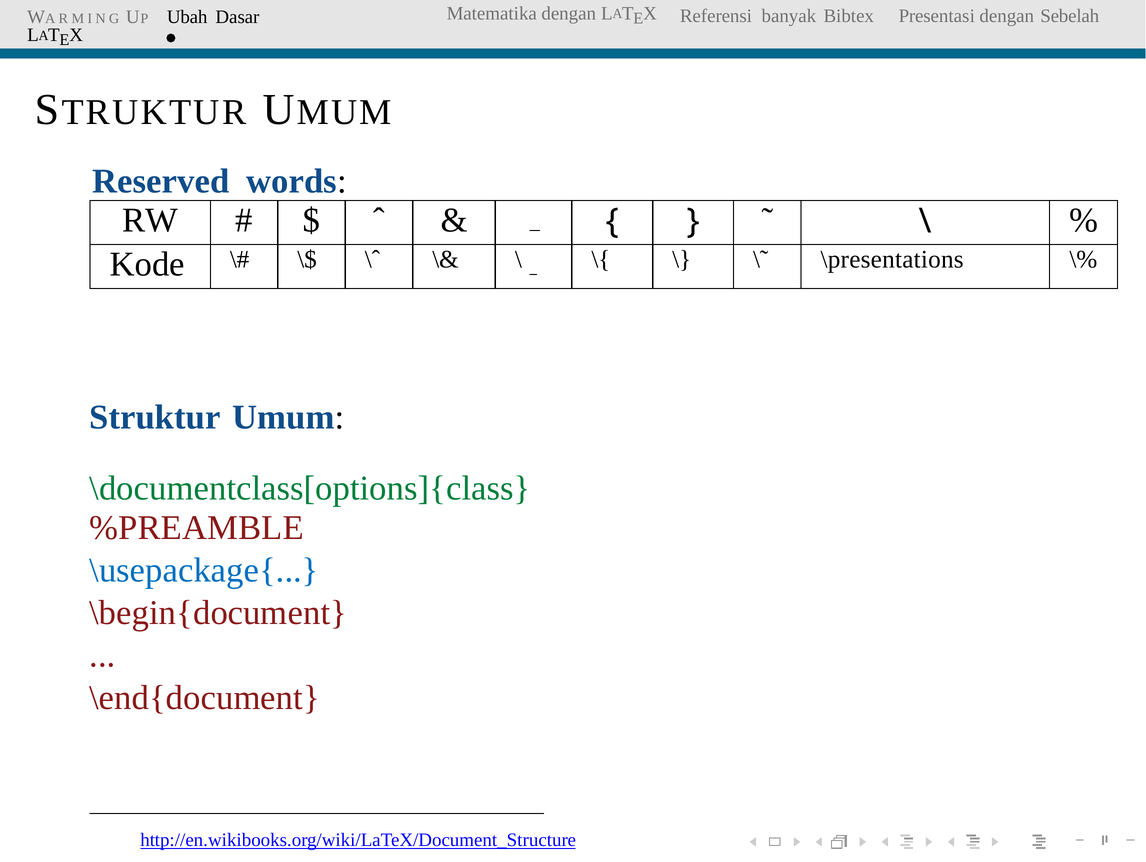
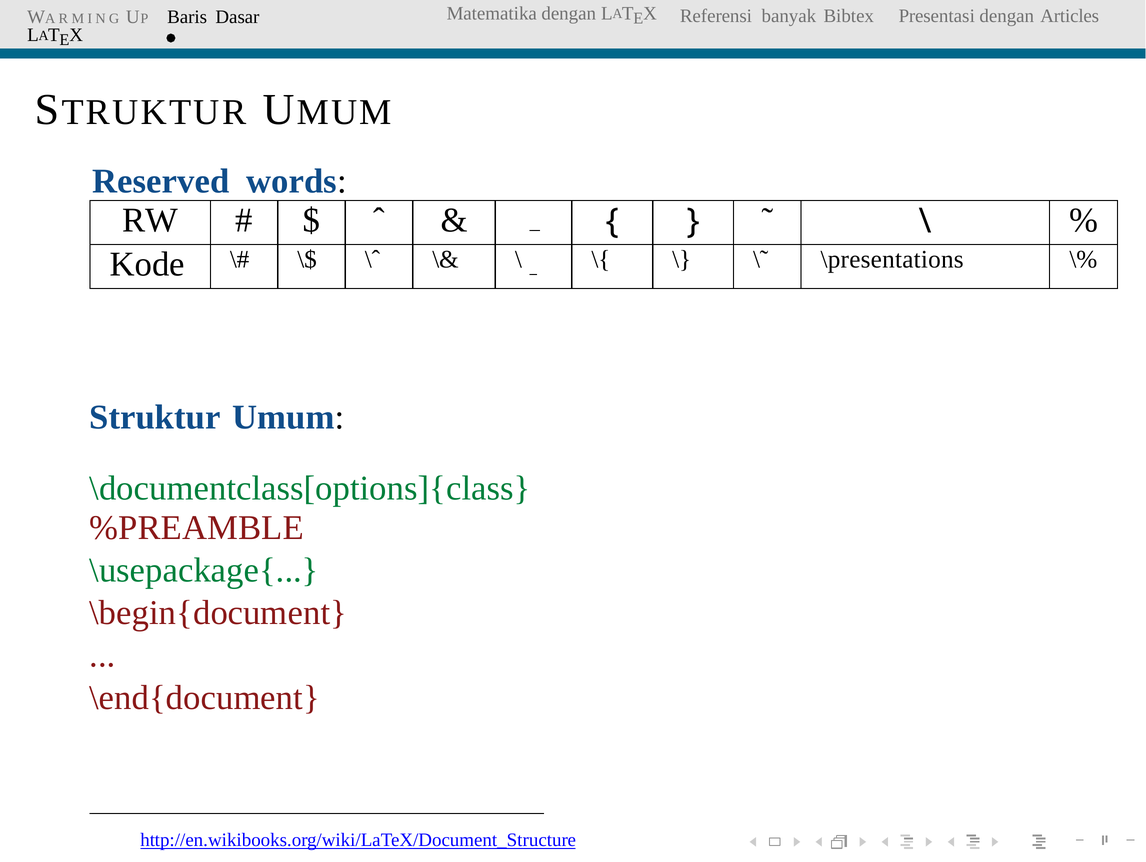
Sebelah: Sebelah -> Articles
Ubah: Ubah -> Baris
\usepackage{ colour: blue -> green
